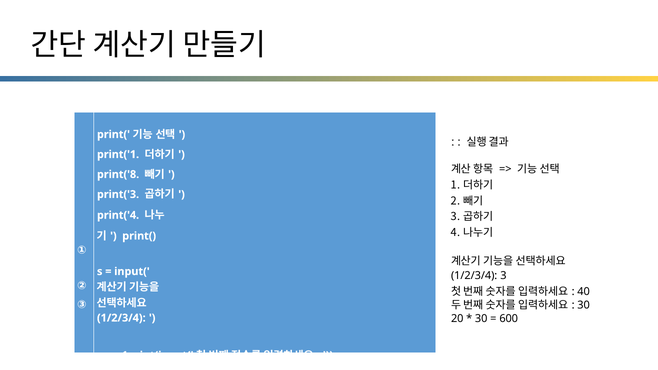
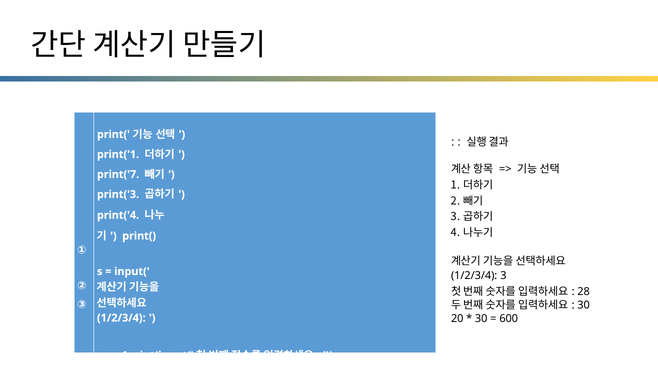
print('8: print('8 -> print('7
40: 40 -> 28
